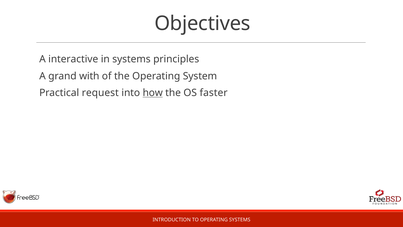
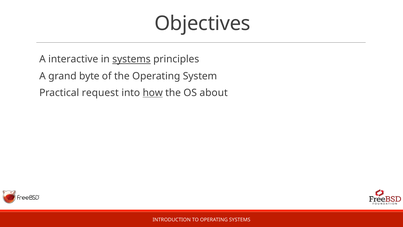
systems at (131, 59) underline: none -> present
with: with -> byte
faster: faster -> about
